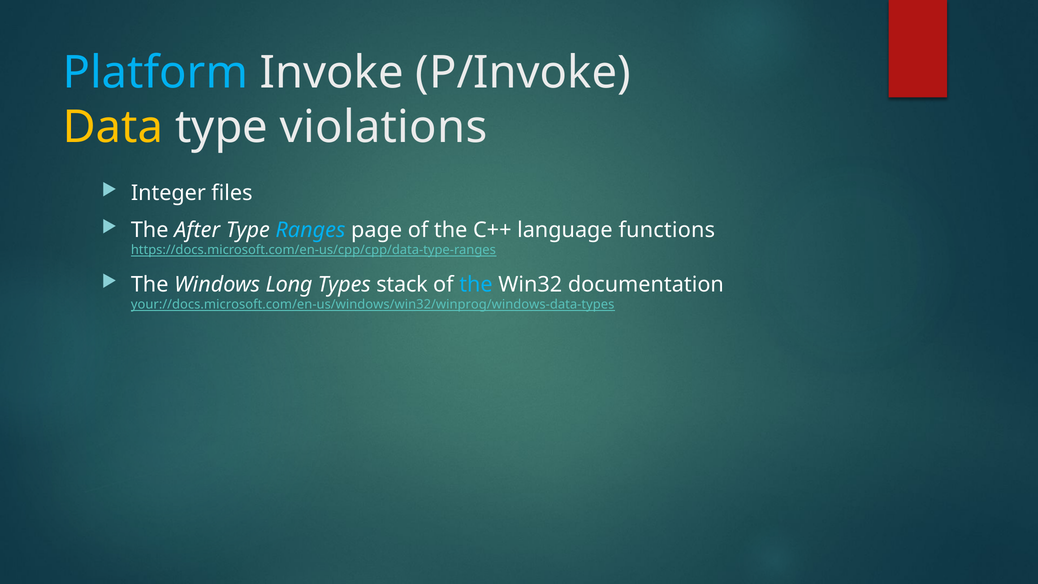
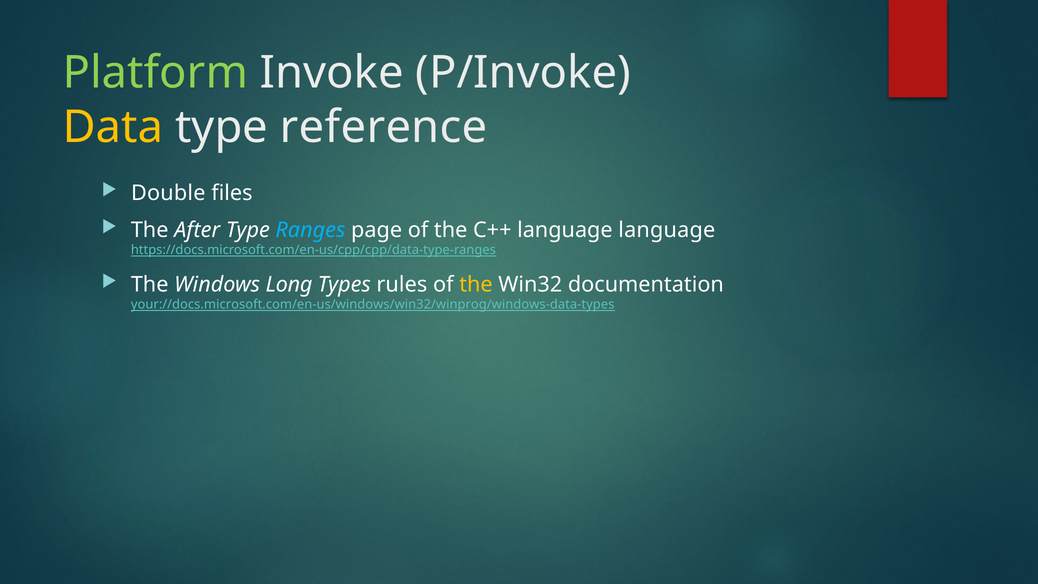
Platform colour: light blue -> light green
violations: violations -> reference
Integer: Integer -> Double
language functions: functions -> language
stack: stack -> rules
the at (476, 284) colour: light blue -> yellow
